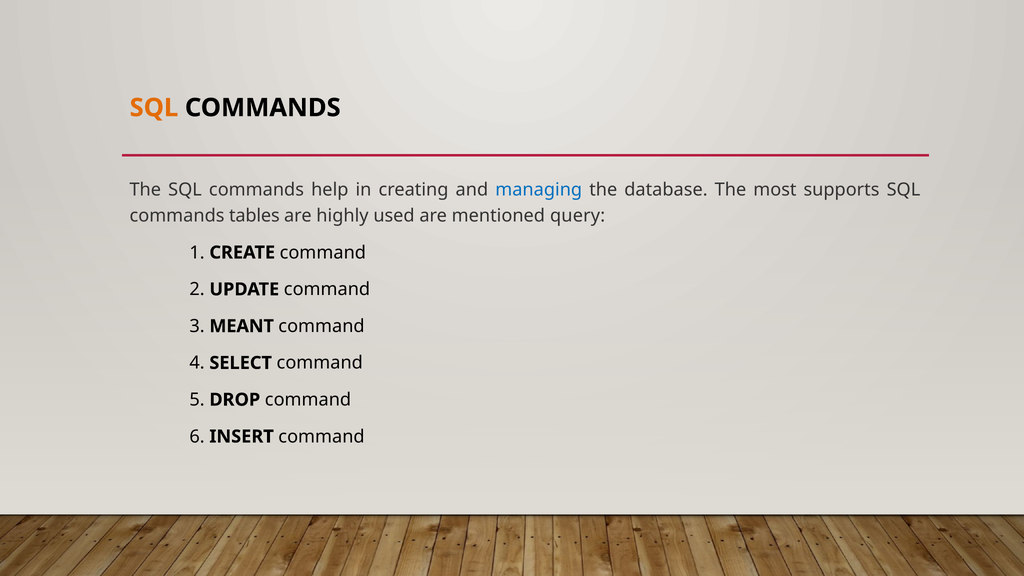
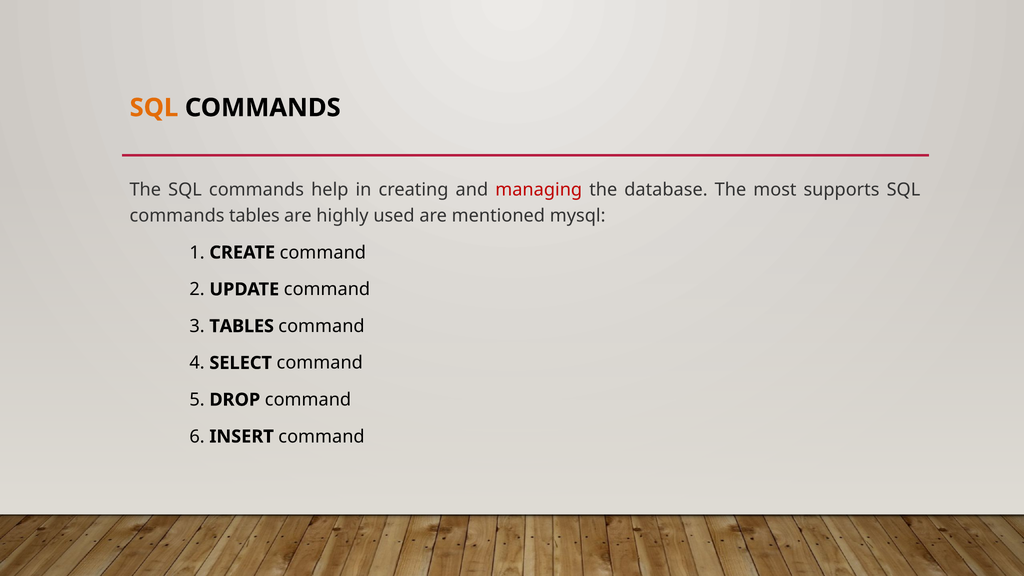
managing colour: blue -> red
query: query -> mysql
3 MEANT: MEANT -> TABLES
